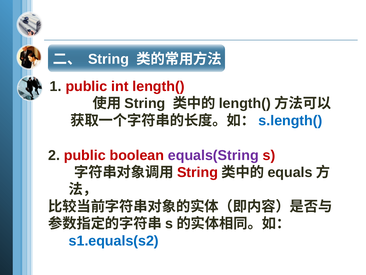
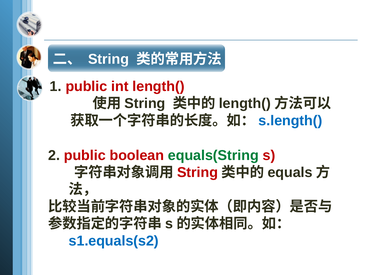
equals(String colour: purple -> green
